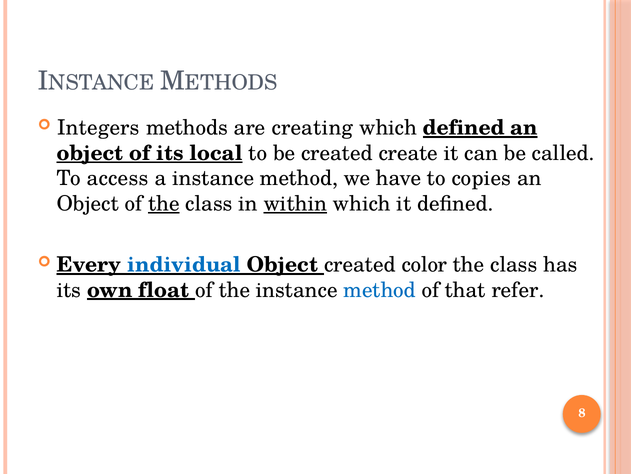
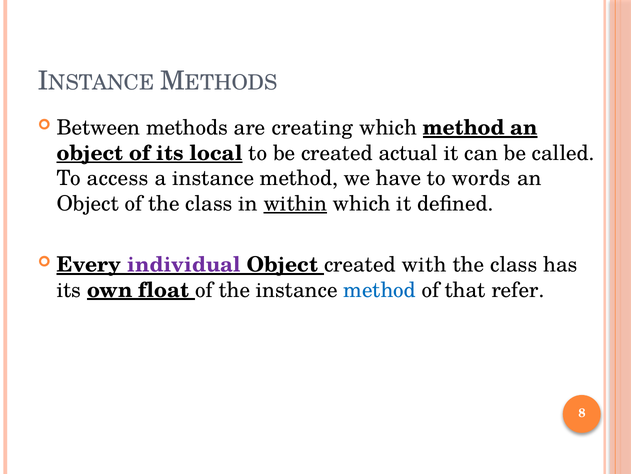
Integers: Integers -> Between
which defined: defined -> method
create: create -> actual
copies: copies -> words
the at (164, 203) underline: present -> none
individual colour: blue -> purple
color: color -> with
